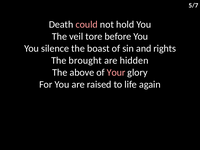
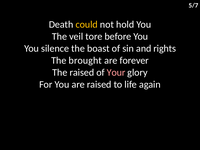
could colour: pink -> yellow
hidden: hidden -> forever
The above: above -> raised
